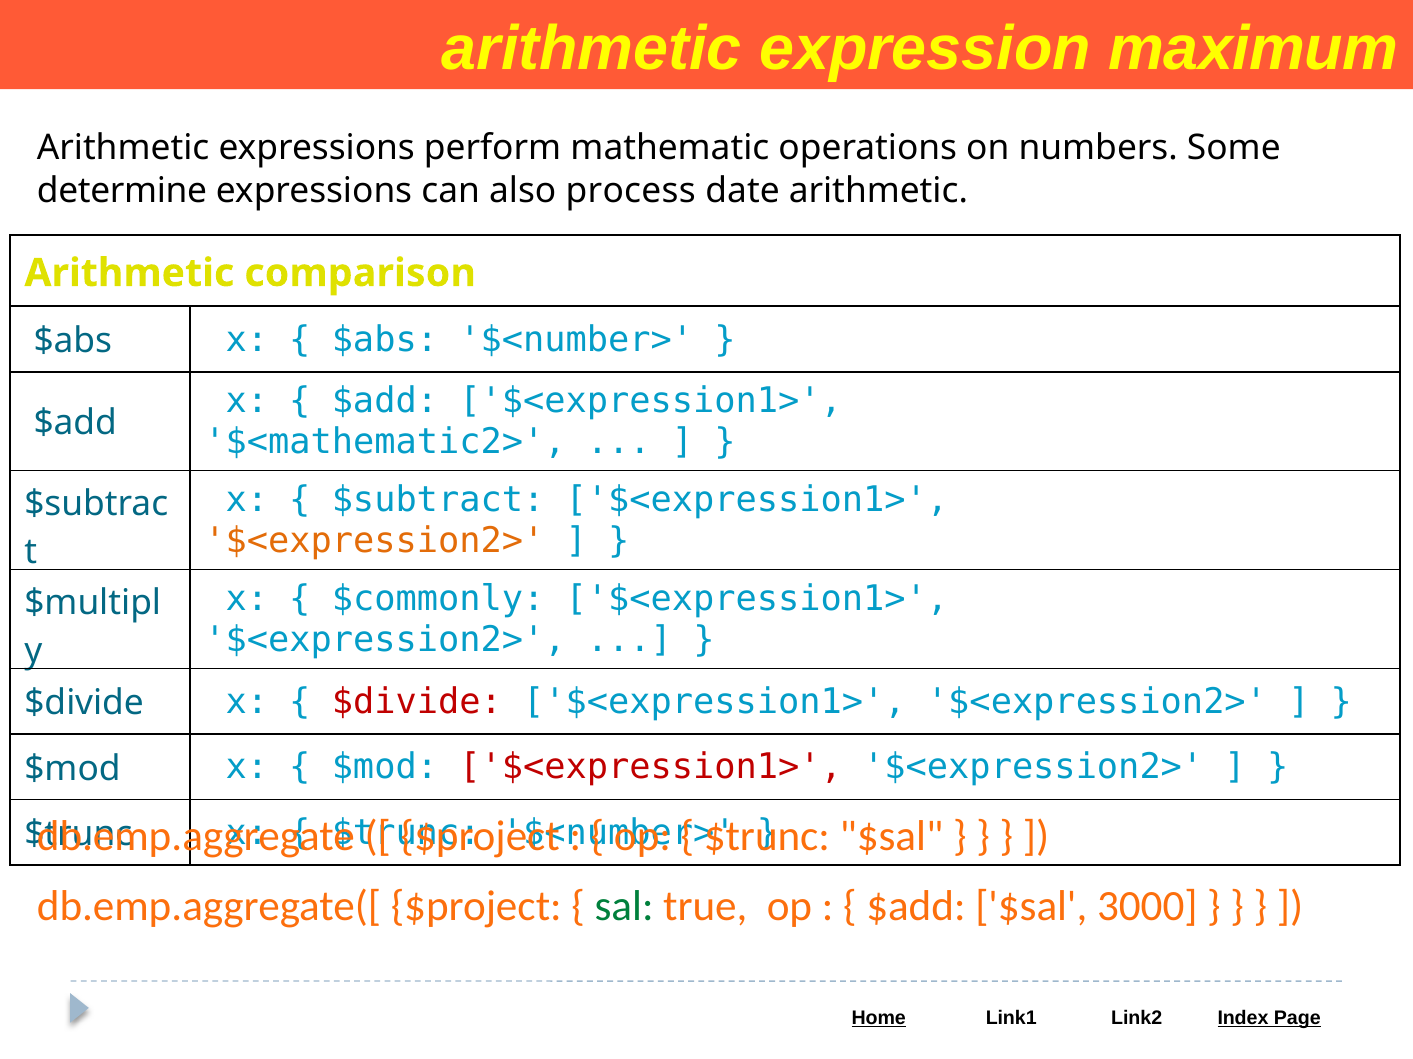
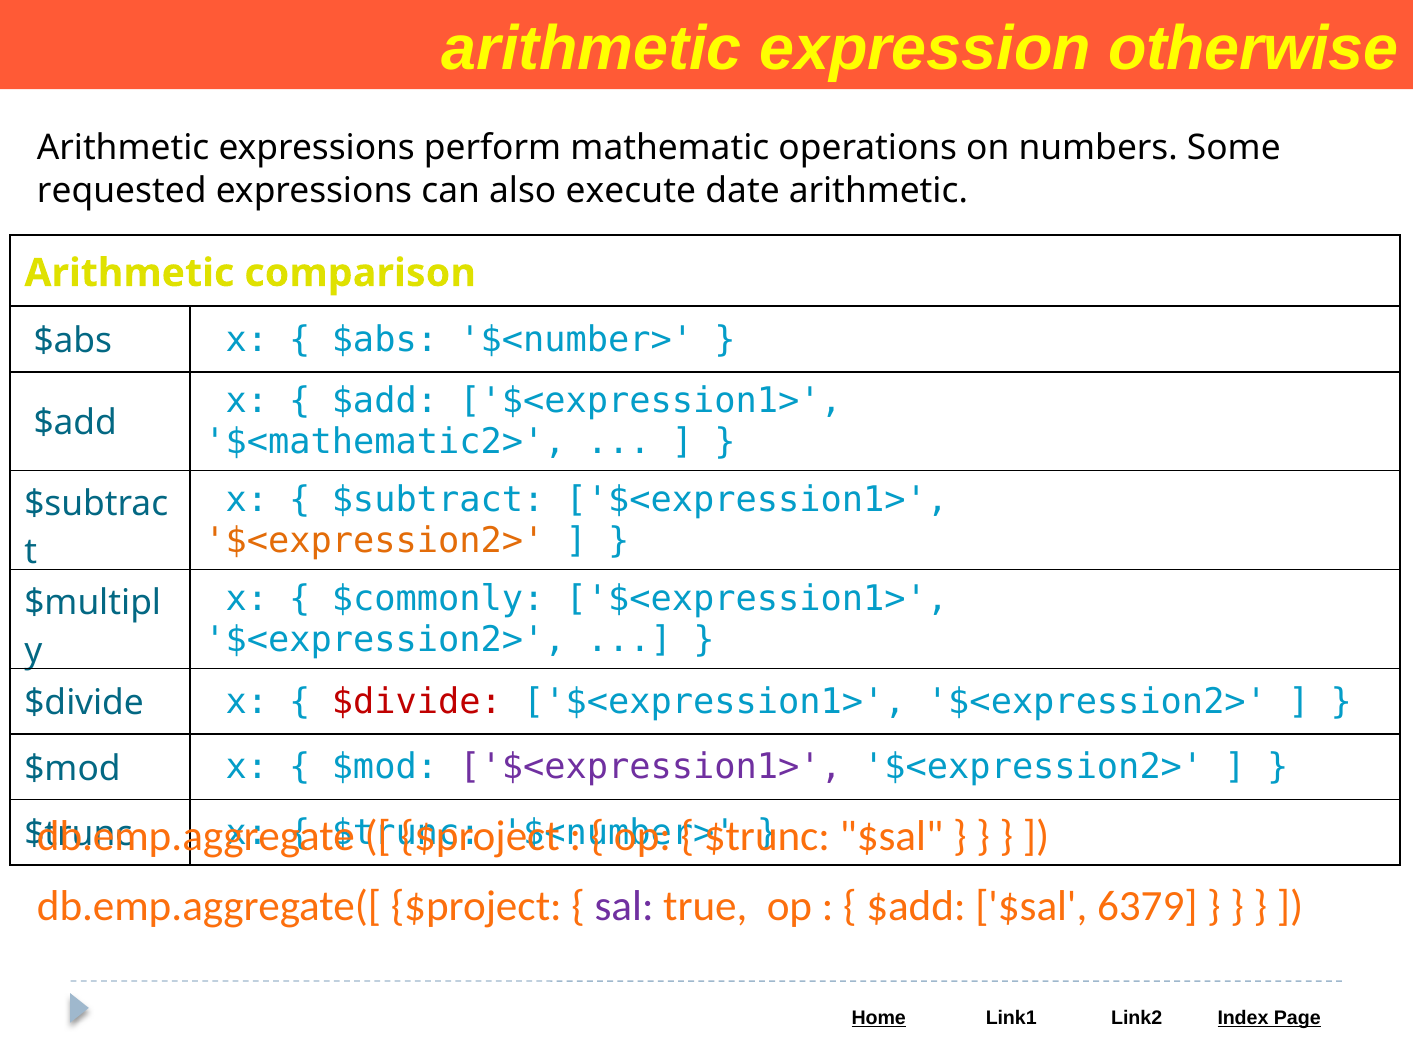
maximum: maximum -> otherwise
determine: determine -> requested
process: process -> execute
$<expression1> at (651, 768) colour: red -> purple
sal colour: green -> purple
3000: 3000 -> 6379
